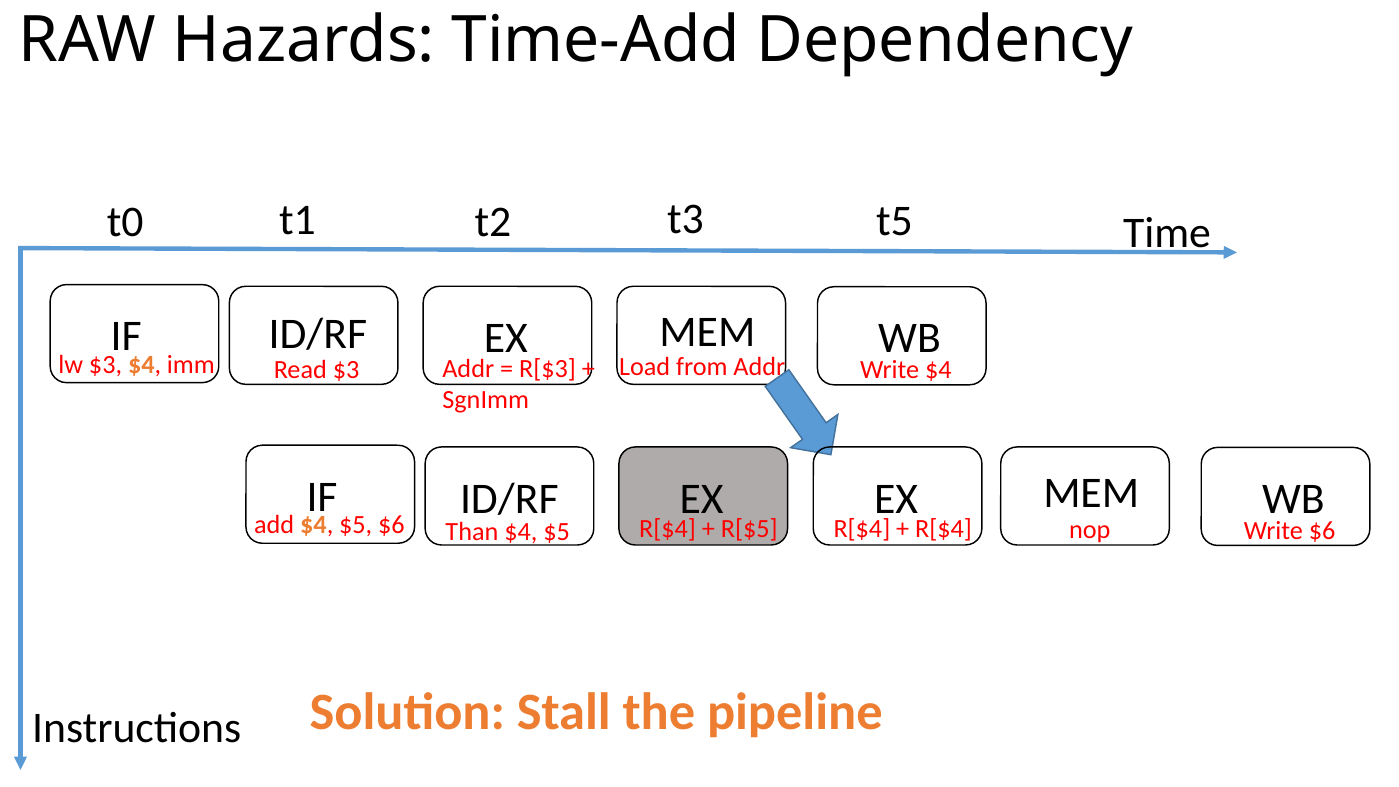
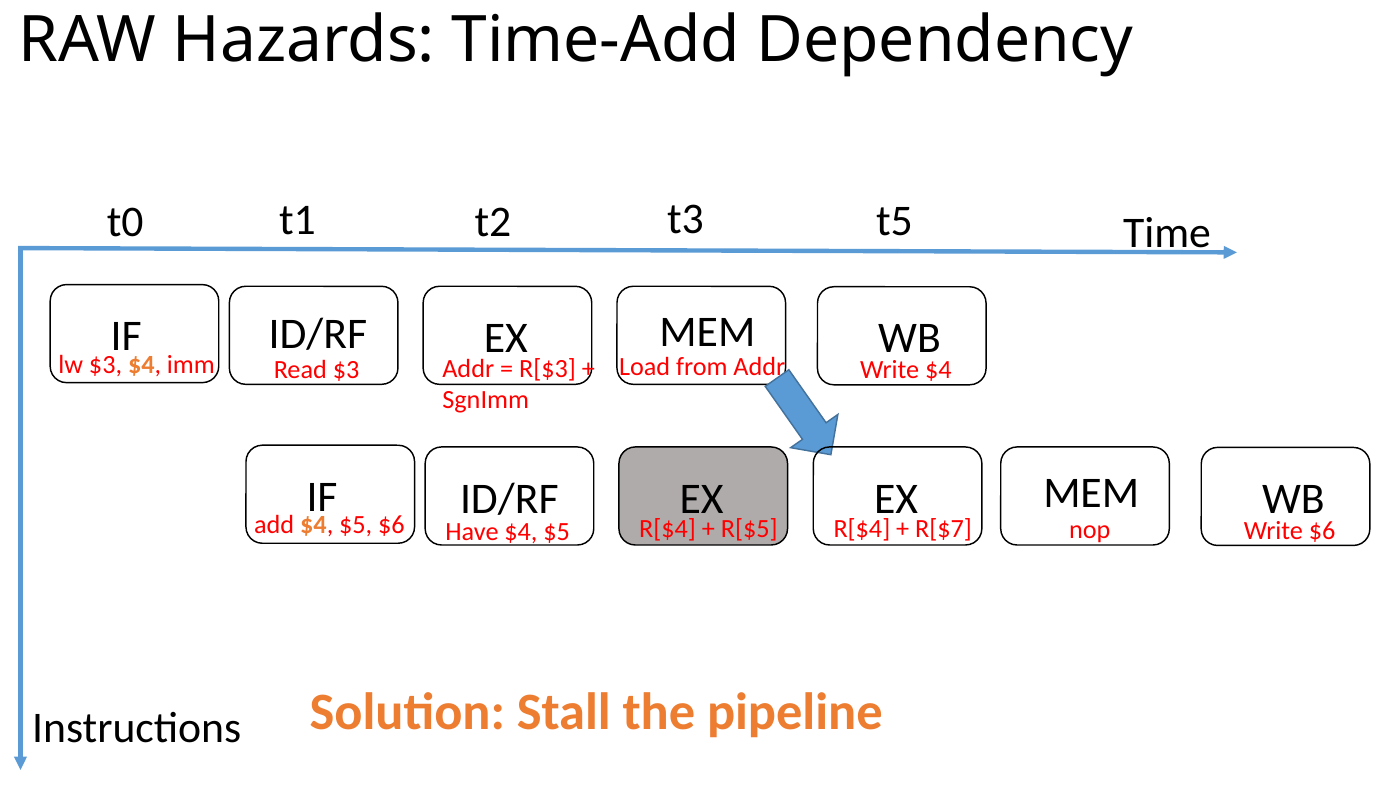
Than: Than -> Have
R[$4 at (944, 529): R[$4 -> R[$7
